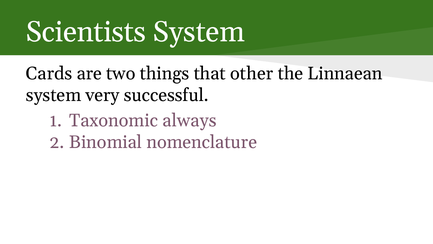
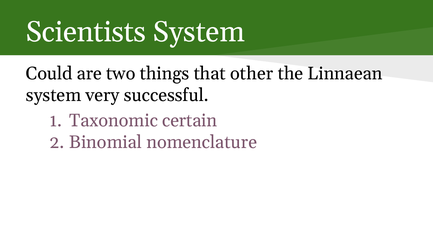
Cards: Cards -> Could
always: always -> certain
